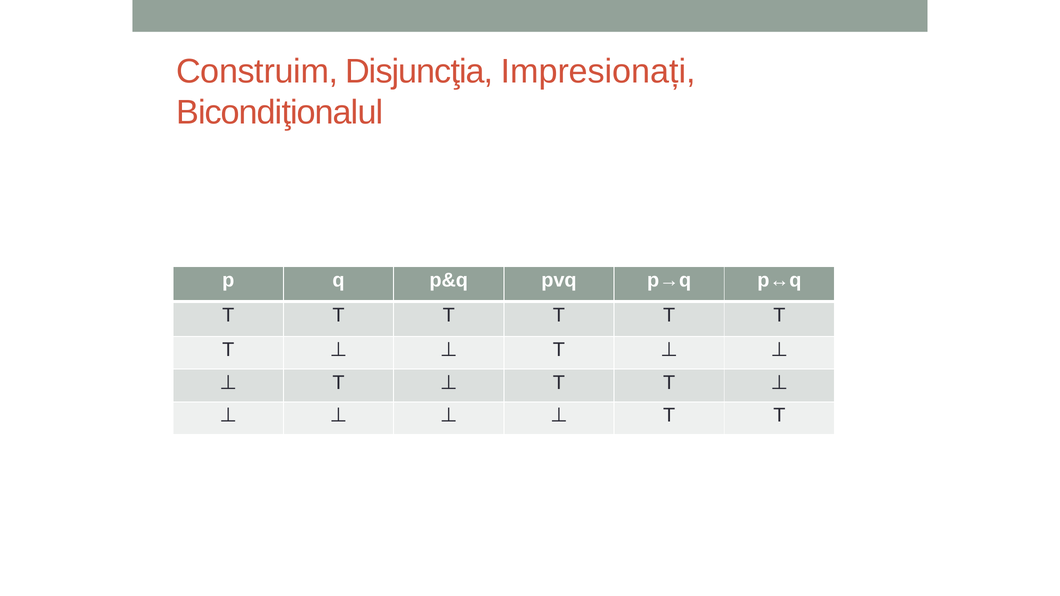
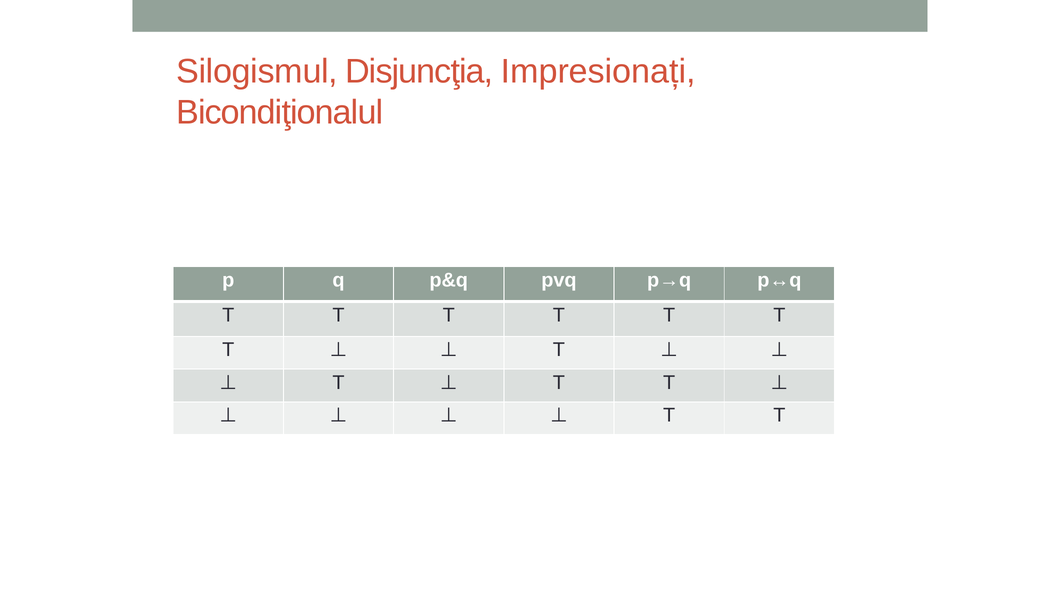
Construim: Construim -> Silogismul
